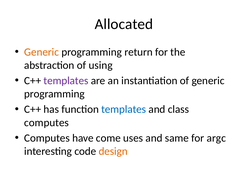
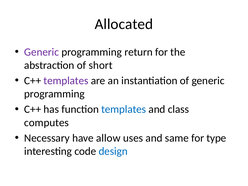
Generic at (42, 52) colour: orange -> purple
using: using -> short
Computes at (47, 138): Computes -> Necessary
come: come -> allow
argc: argc -> type
design colour: orange -> blue
